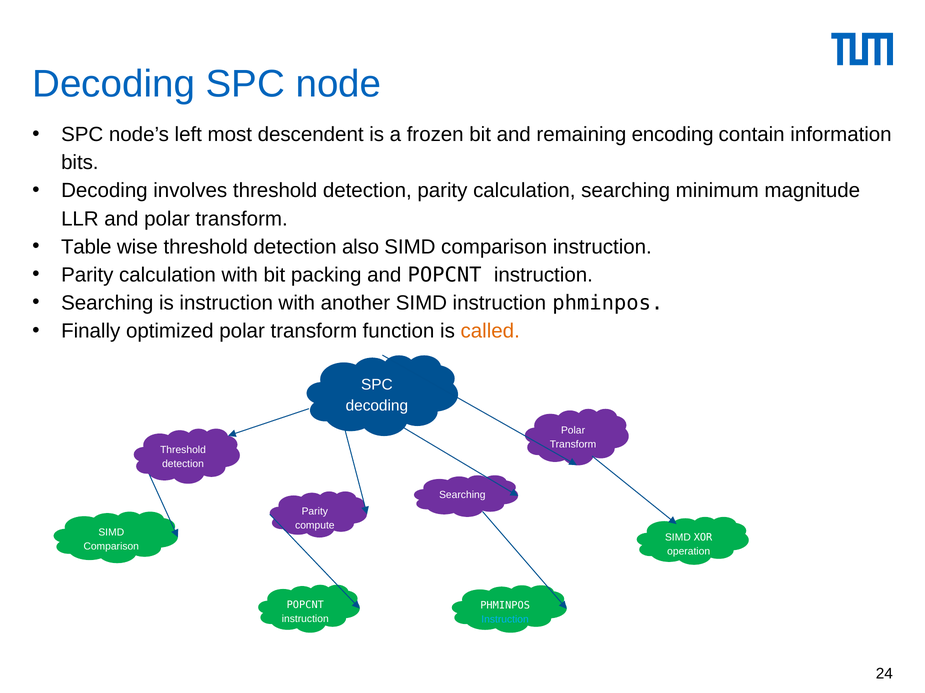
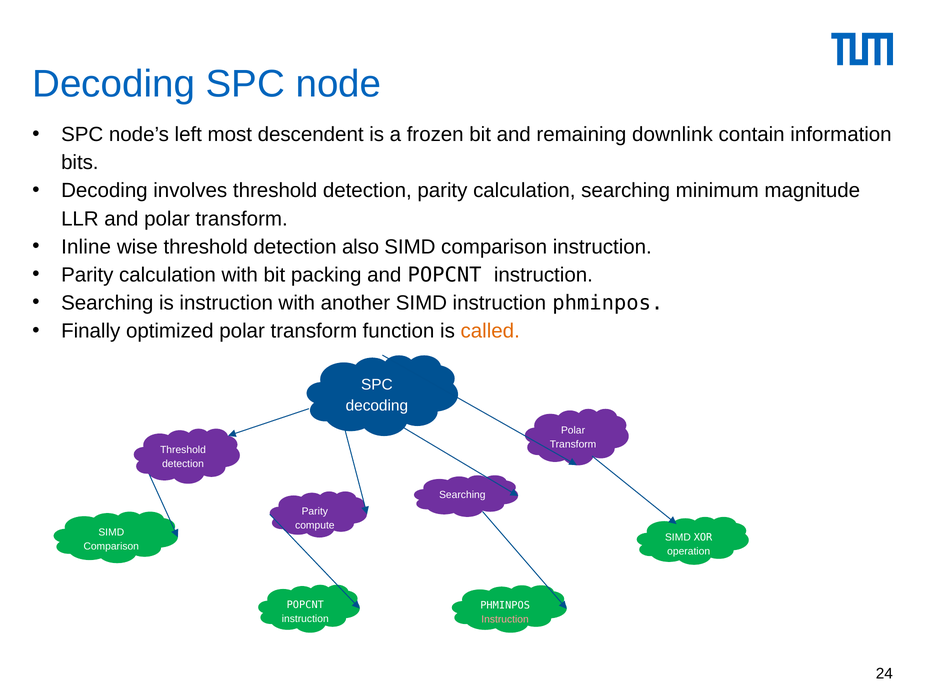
encoding: encoding -> downlink
Table: Table -> Inline
Instruction at (505, 620) colour: light blue -> pink
